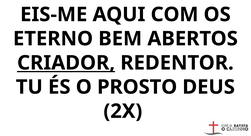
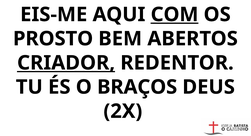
COM underline: none -> present
ETERNO: ETERNO -> PROSTO
PROSTO: PROSTO -> BRAÇOS
